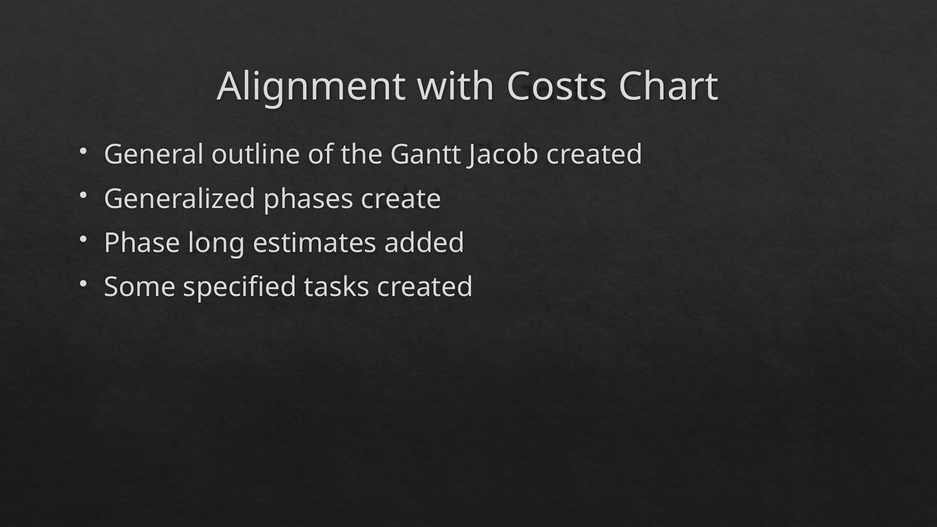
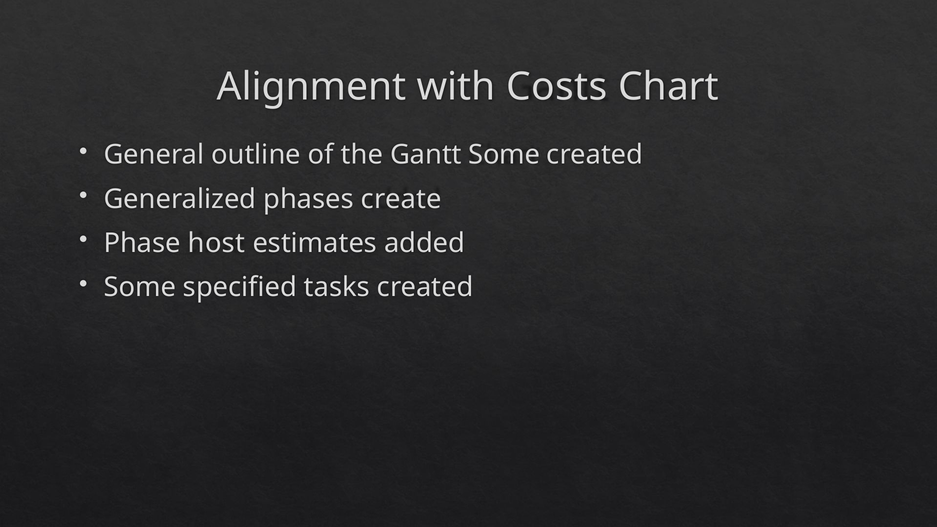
Gantt Jacob: Jacob -> Some
long: long -> host
